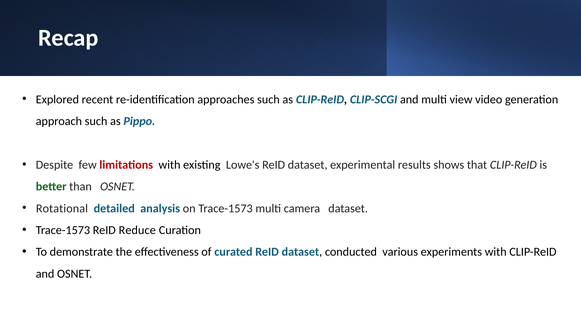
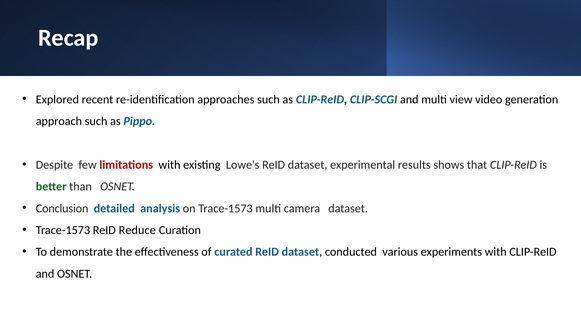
Rotational: Rotational -> Conclusion
